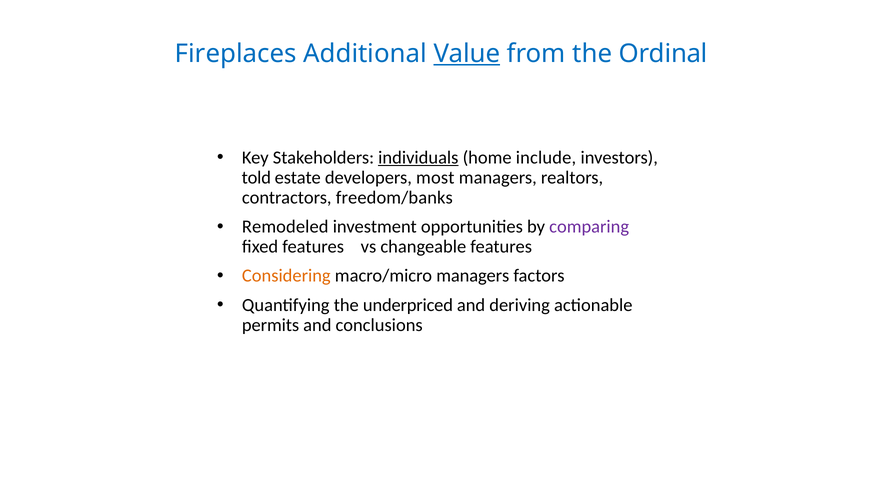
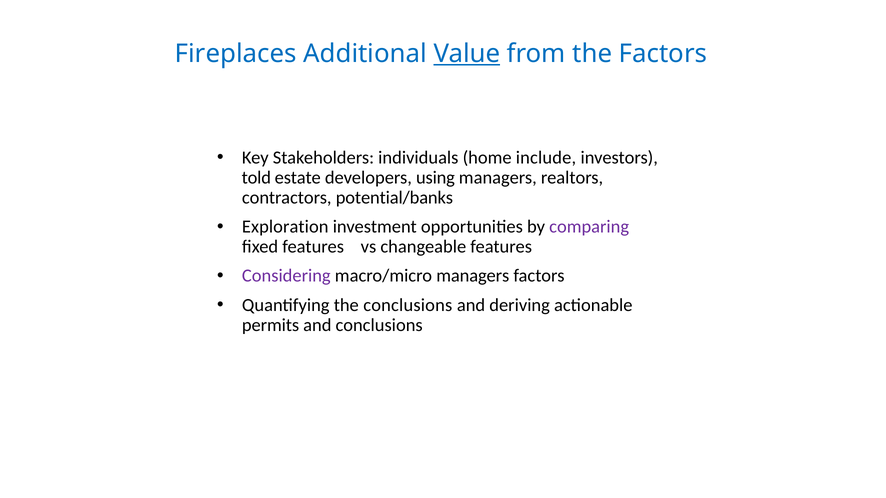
the Ordinal: Ordinal -> Factors
individuals underline: present -> none
most: most -> using
freedom/banks: freedom/banks -> potential/banks
Remodeled: Remodeled -> Exploration
Considering colour: orange -> purple
the underpriced: underpriced -> conclusions
